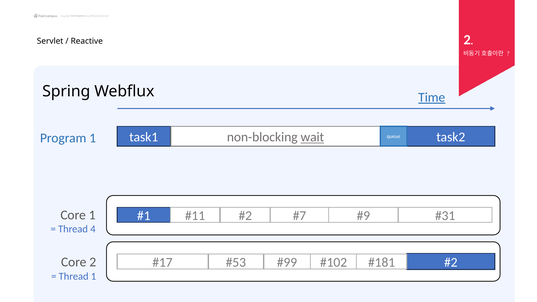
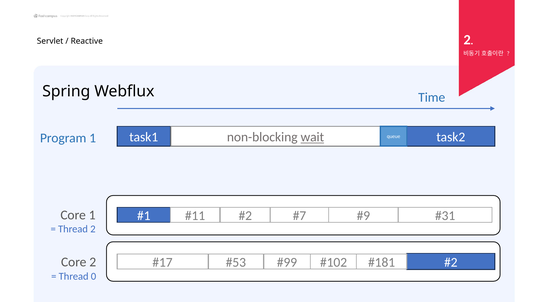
Time underline: present -> none
Thread 4: 4 -> 2
Thread 1: 1 -> 0
